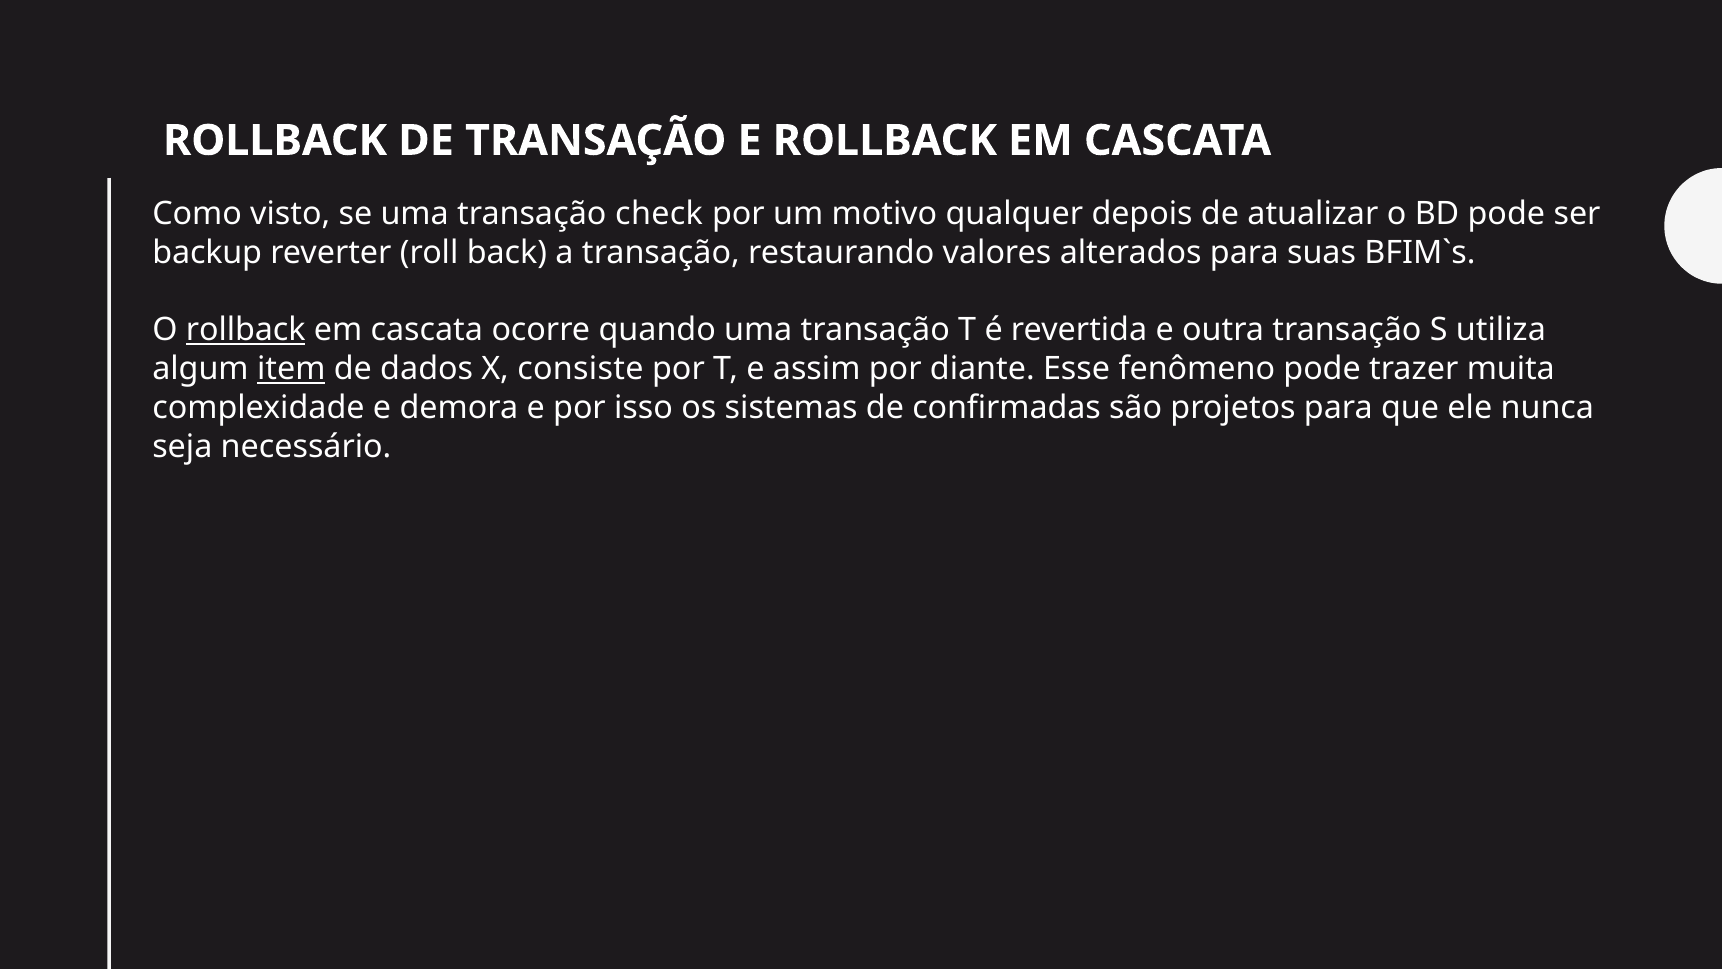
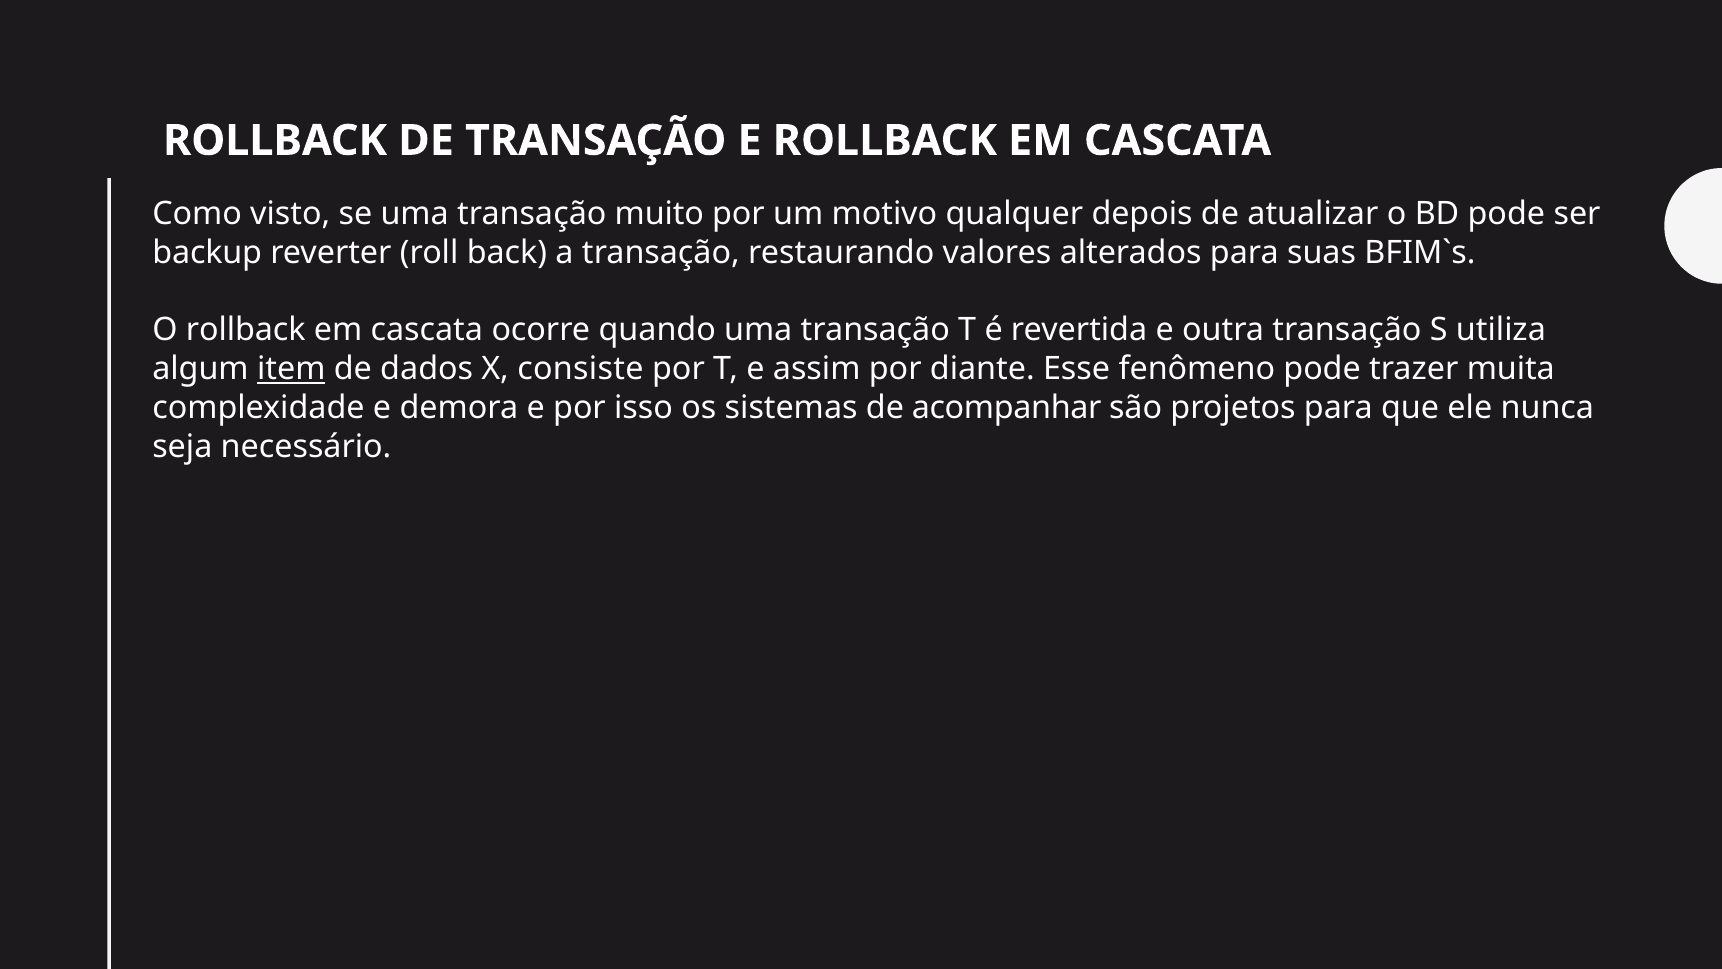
check: check -> muito
rollback at (246, 330) underline: present -> none
confirmadas: confirmadas -> acompanhar
